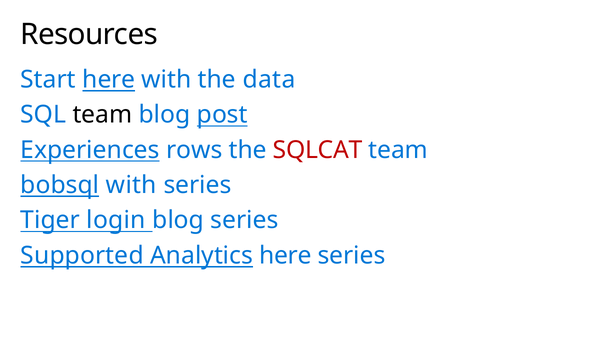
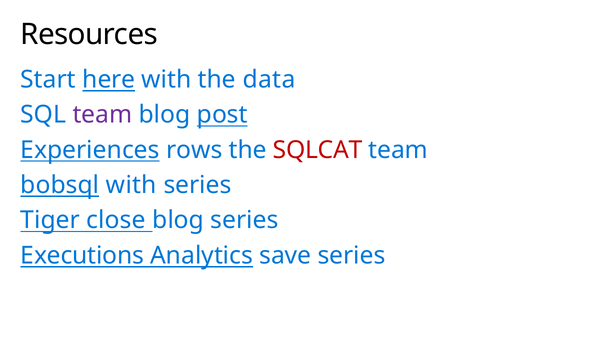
team at (102, 115) colour: black -> purple
login: login -> close
Supported: Supported -> Executions
Analytics here: here -> save
